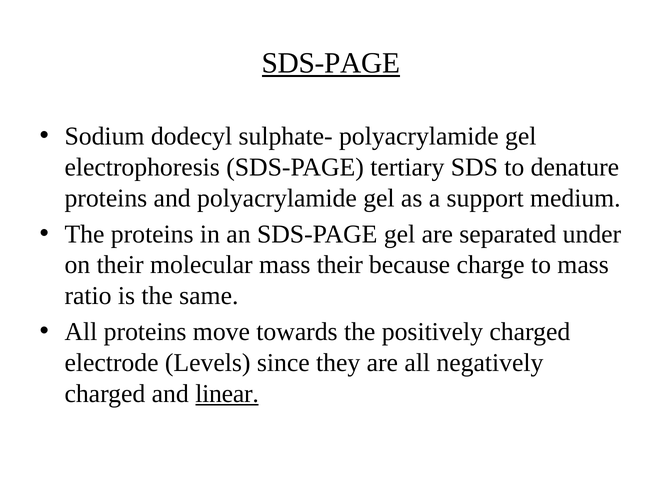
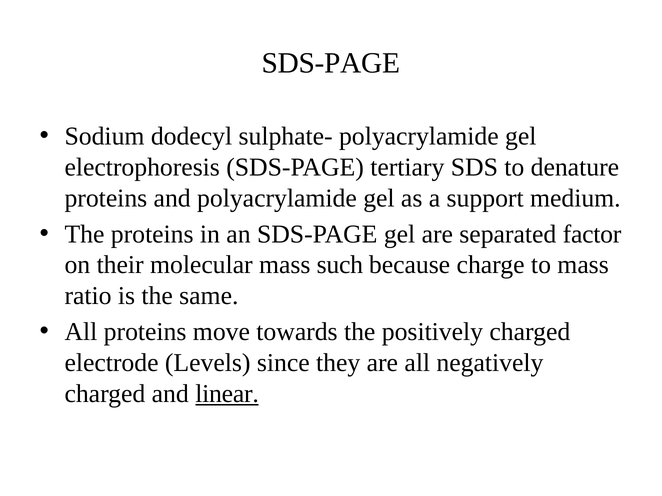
SDS-PAGE at (331, 63) underline: present -> none
under: under -> factor
mass their: their -> such
